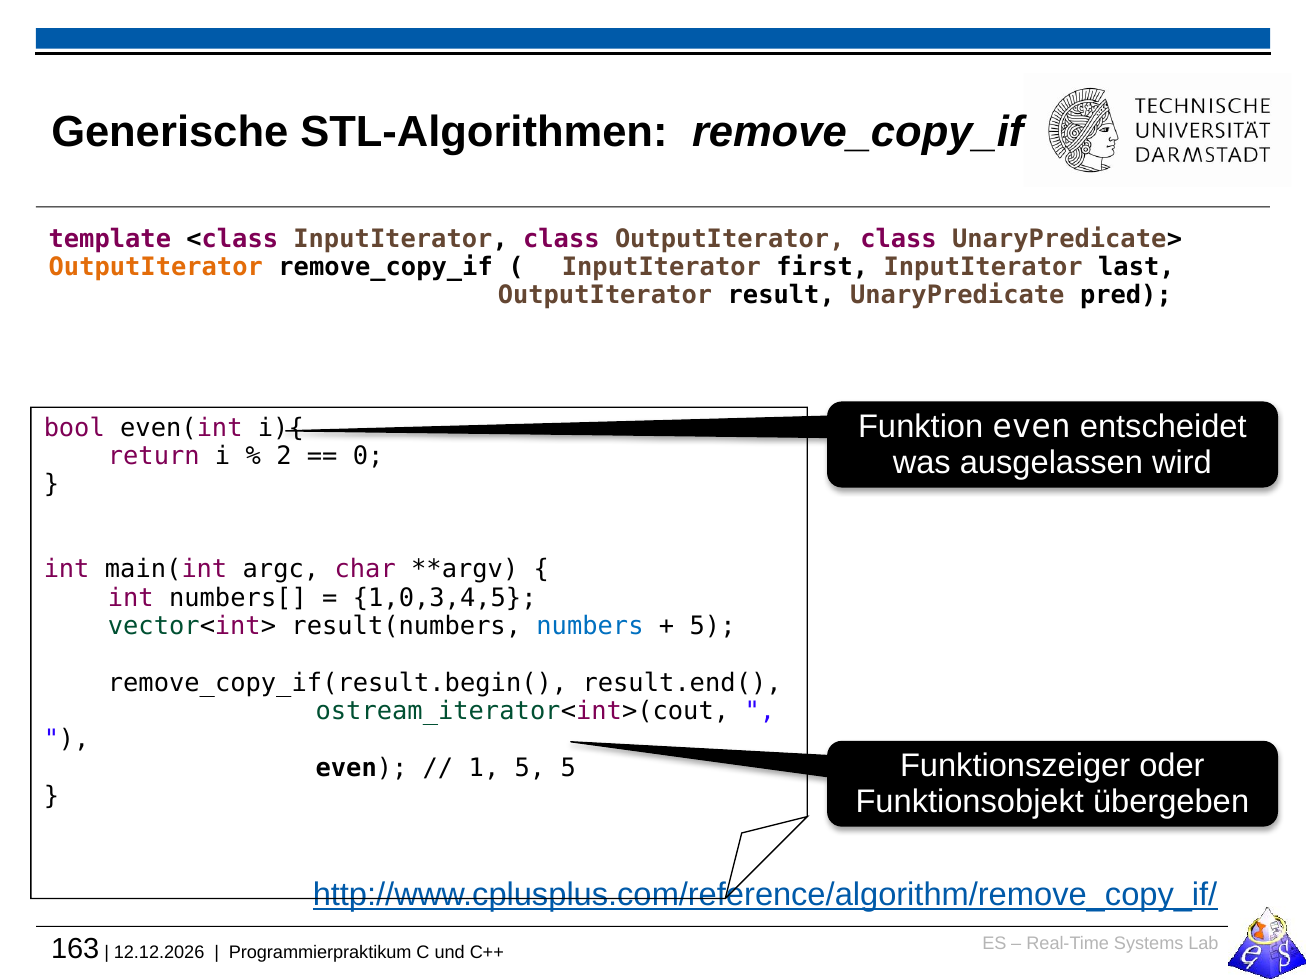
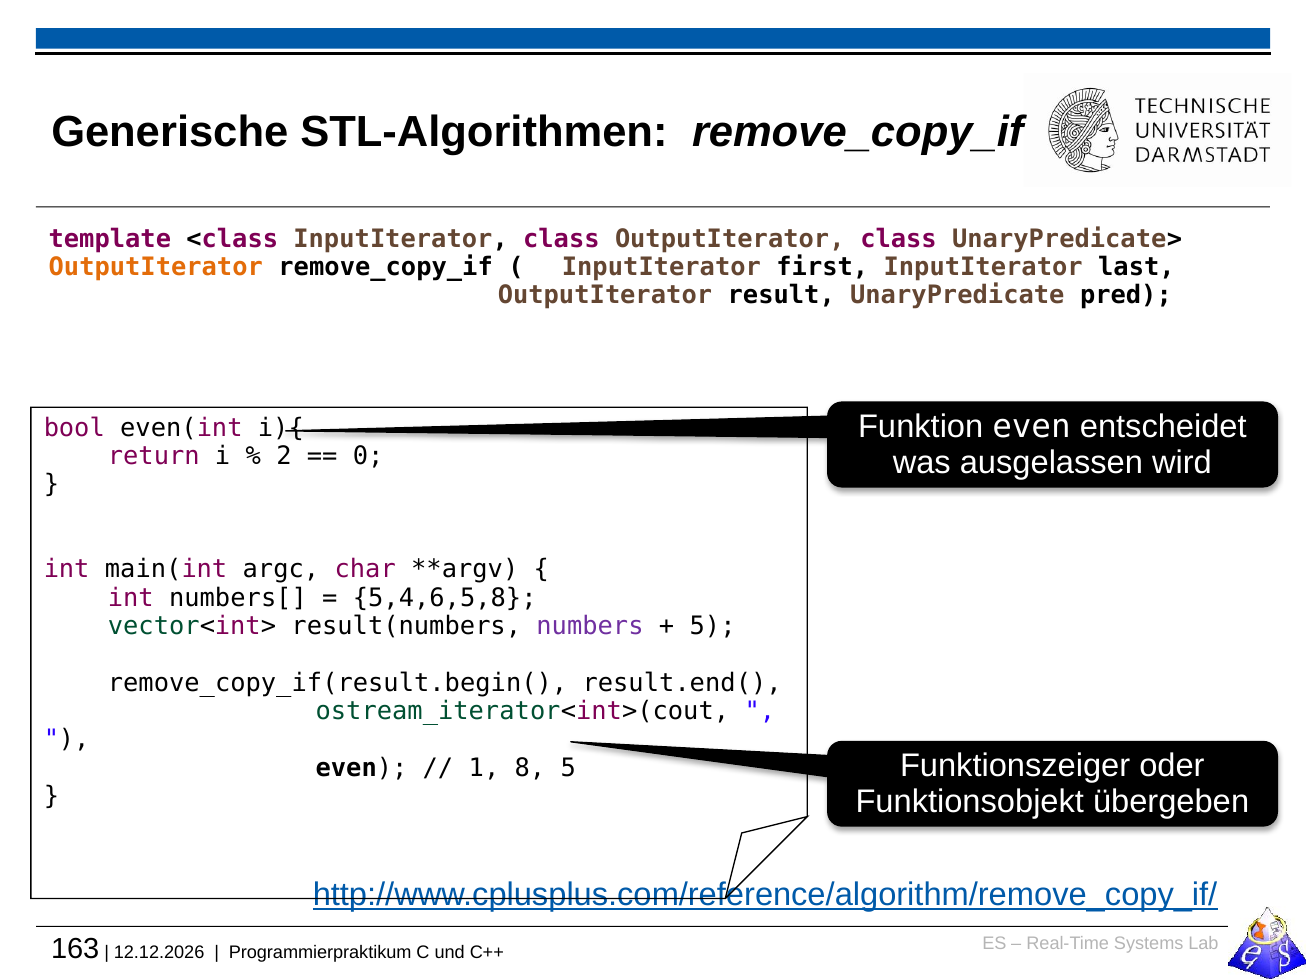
1,0,3,4,5: 1,0,3,4,5 -> 5,4,6,5,8
numbers colour: blue -> purple
1 5: 5 -> 8
